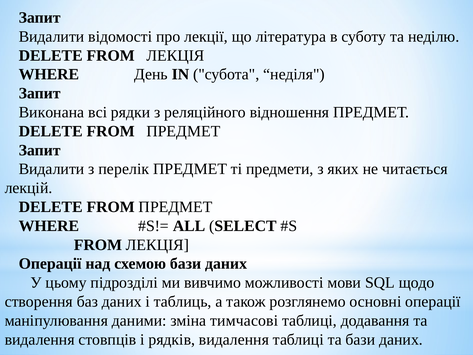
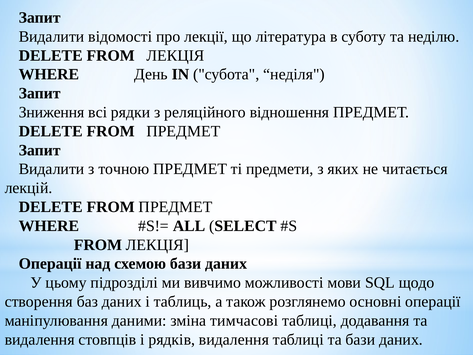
Виконана: Виконана -> Зниження
перелік: перелік -> точною
